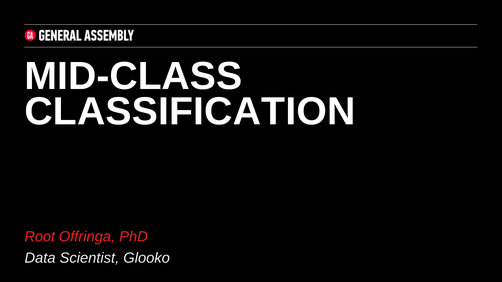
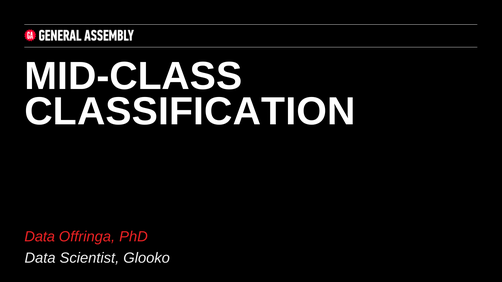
Root at (40, 237): Root -> Data
